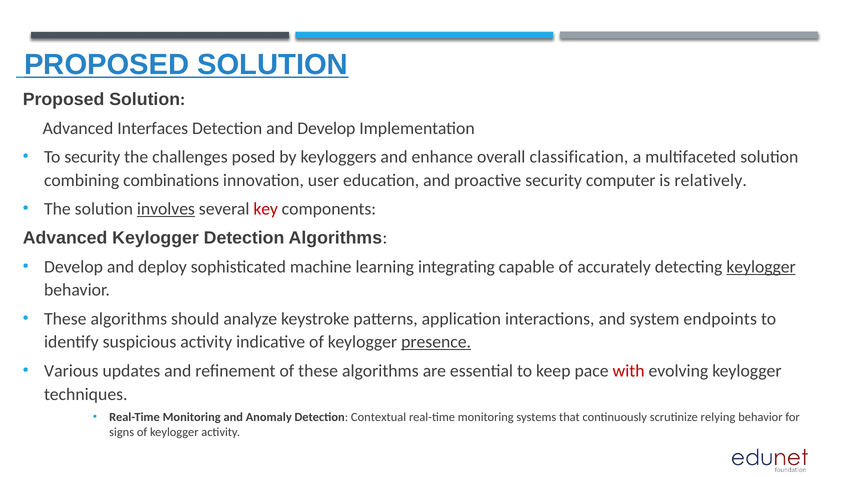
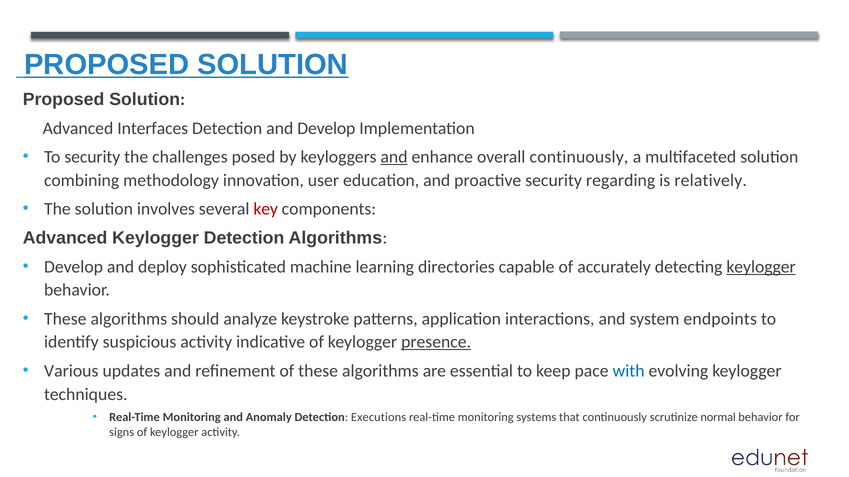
and at (394, 157) underline: none -> present
overall classification: classification -> continuously
combinations: combinations -> methodology
computer: computer -> regarding
involves underline: present -> none
integrating: integrating -> directories
with colour: red -> blue
Contextual: Contextual -> Executions
relying: relying -> normal
